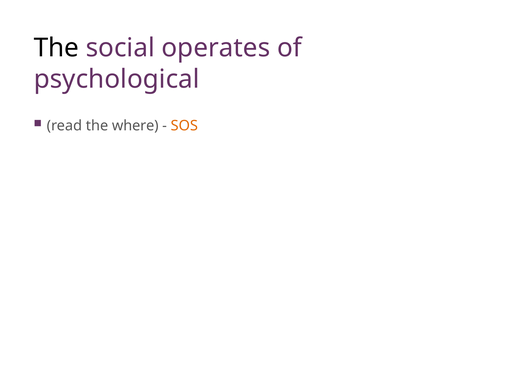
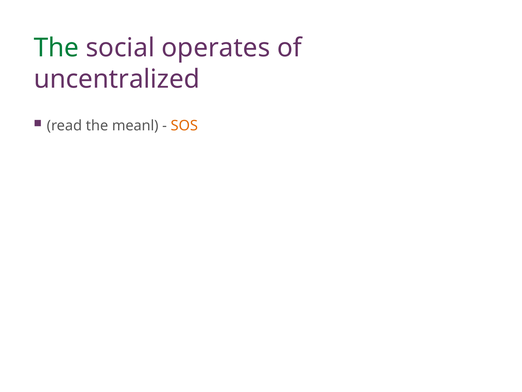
The at (56, 48) colour: black -> green
psychological: psychological -> uncentralized
where: where -> meanl
